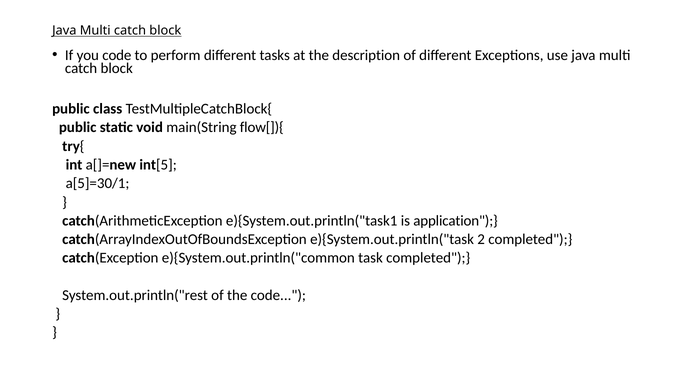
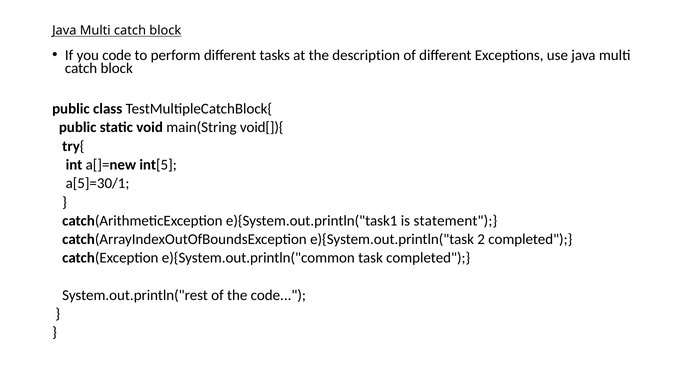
flow[]){: flow[]){ -> void[]){
application: application -> statement
